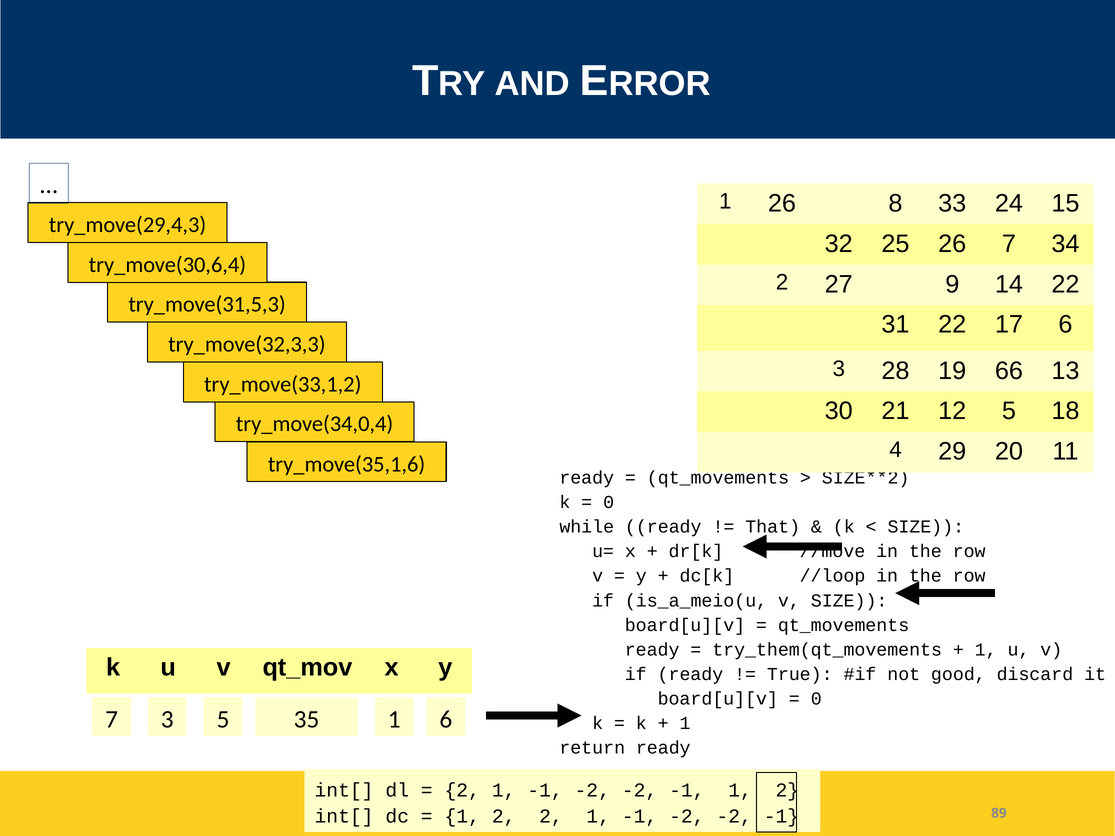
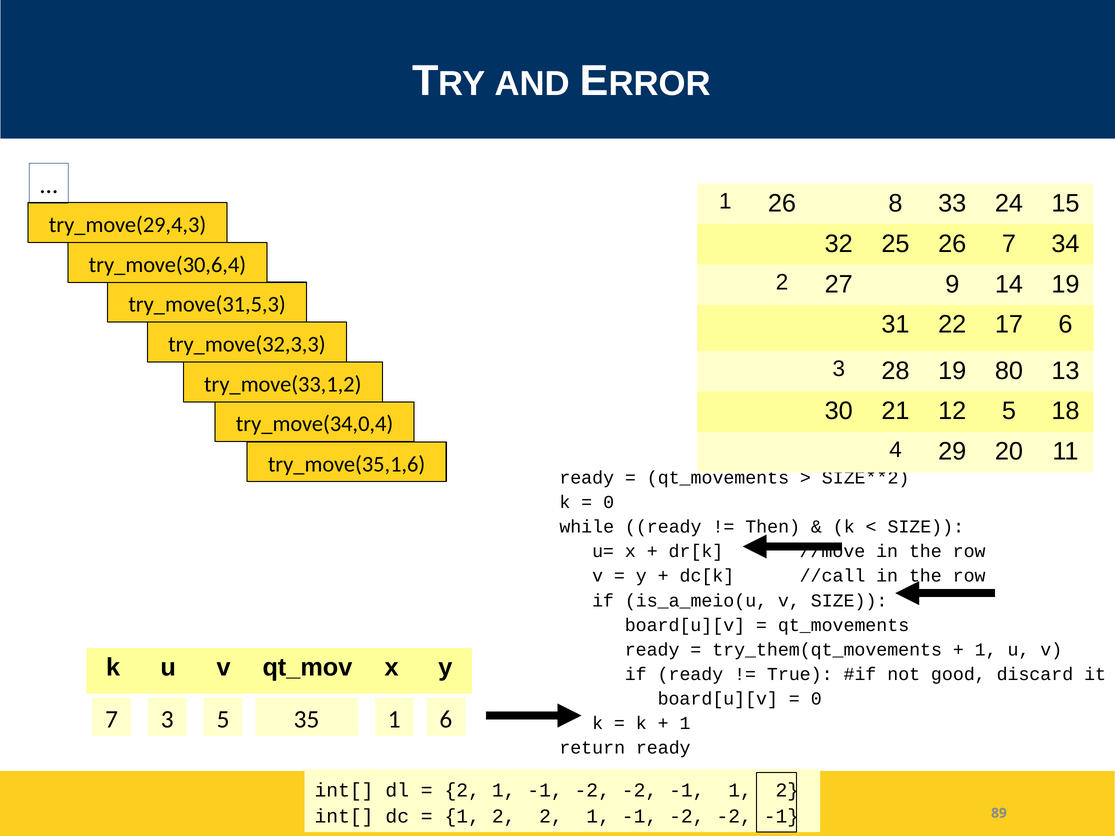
14 22: 22 -> 19
66: 66 -> 80
That: That -> Then
//loop: //loop -> //call
